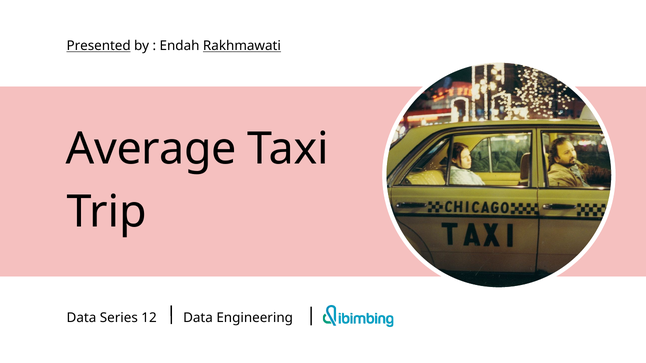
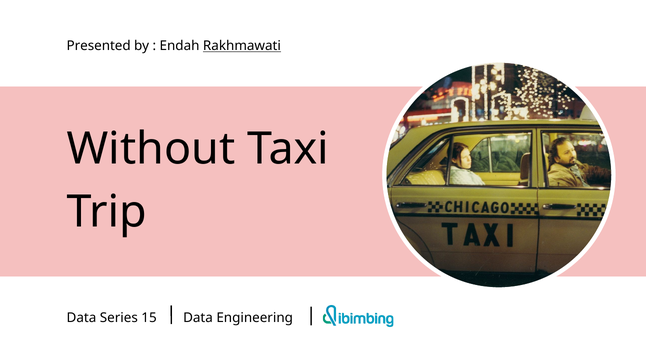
Presented underline: present -> none
Average: Average -> Without
12: 12 -> 15
